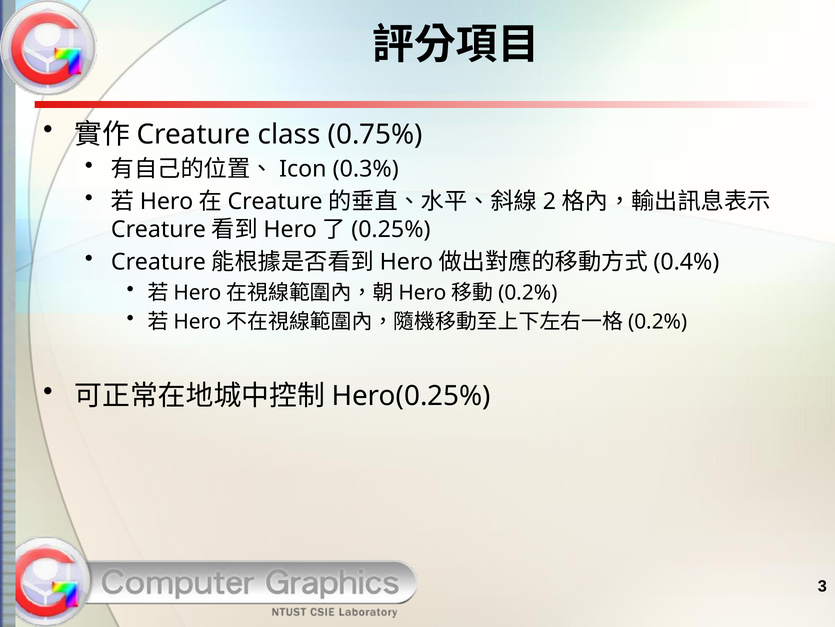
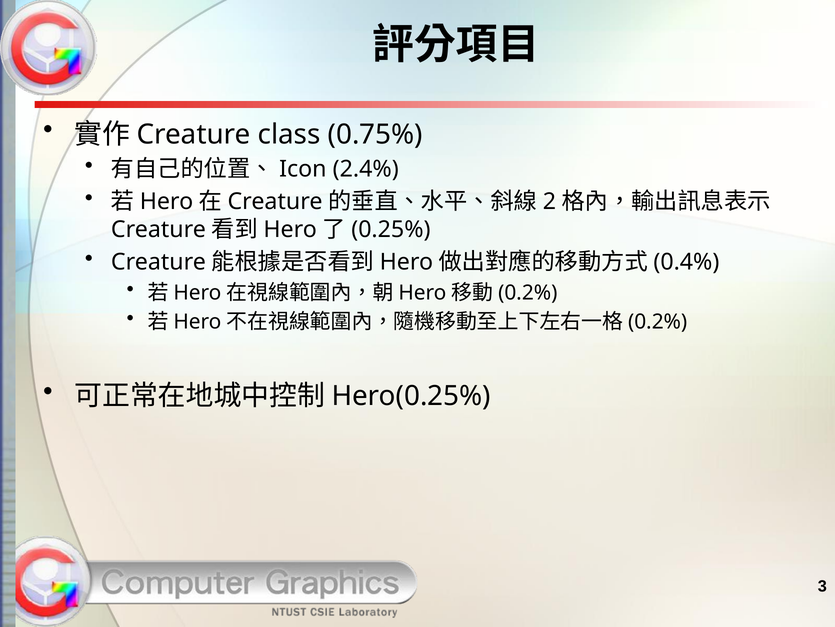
0.3%: 0.3% -> 2.4%
